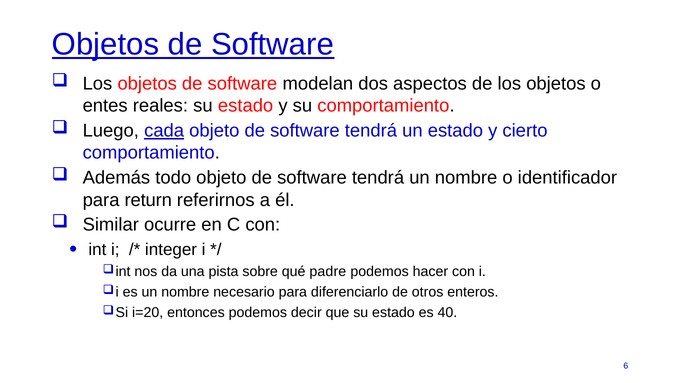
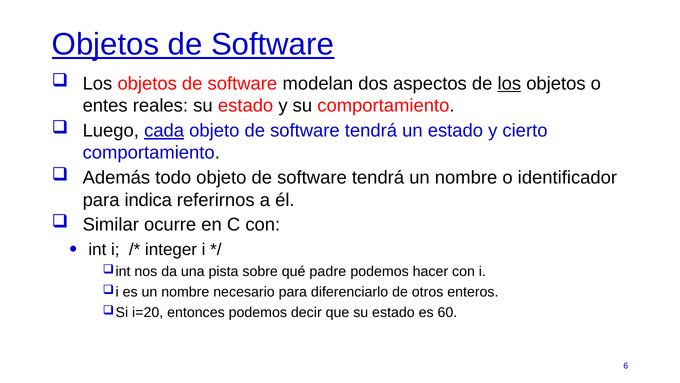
los at (509, 84) underline: none -> present
return: return -> indica
40: 40 -> 60
